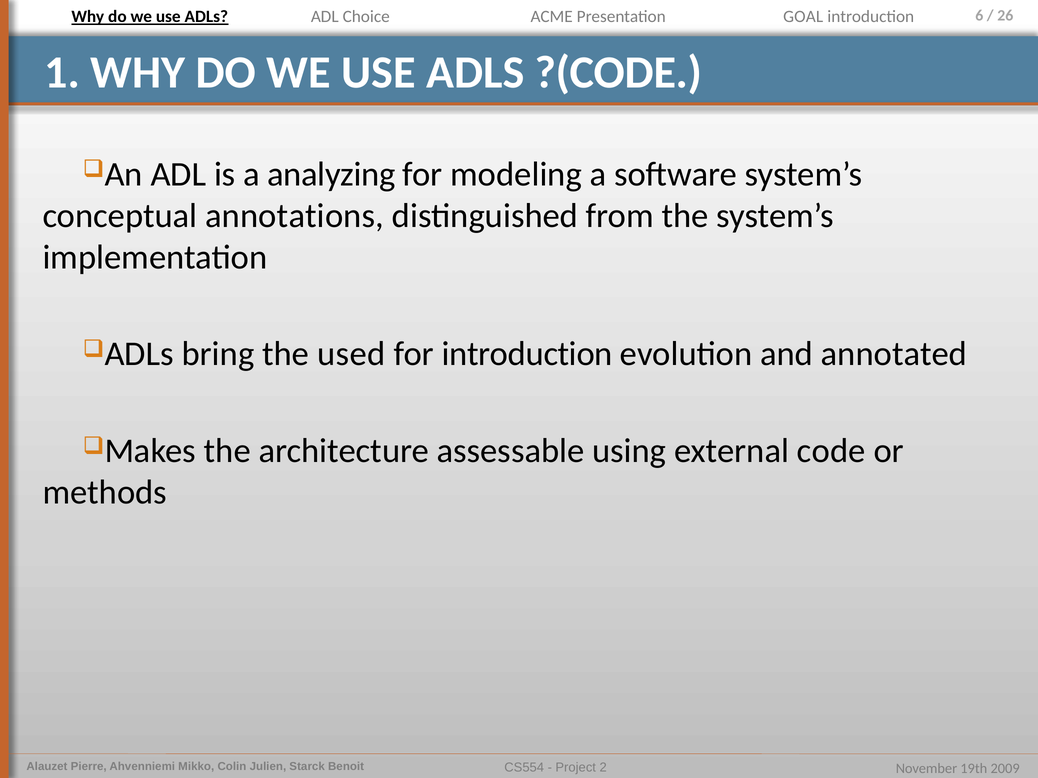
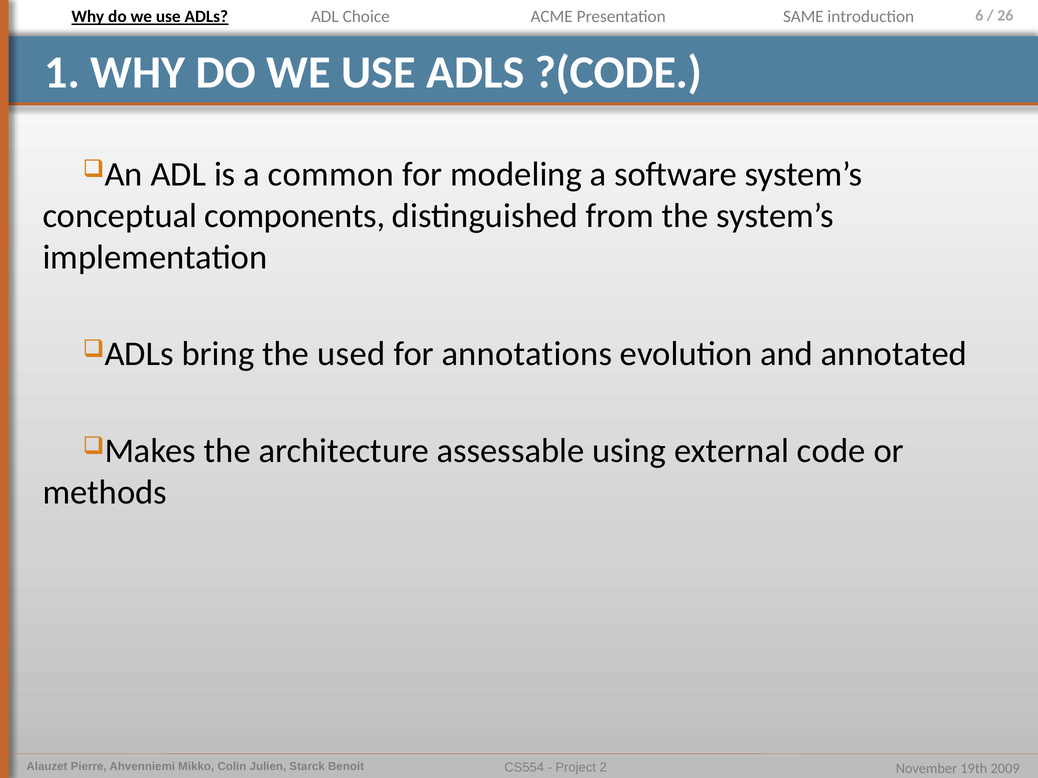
GOAL: GOAL -> SAME
analyzing: analyzing -> common
annotations: annotations -> components
for introduction: introduction -> annotations
